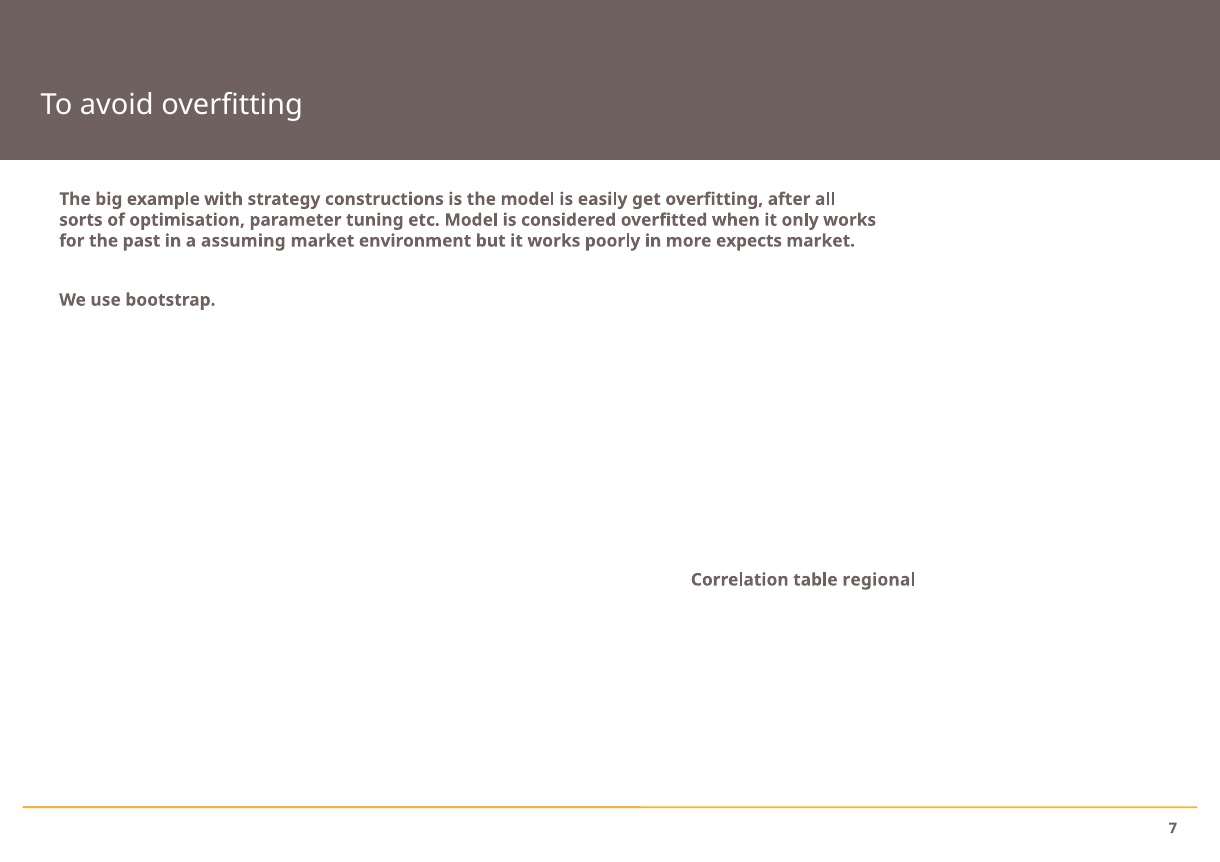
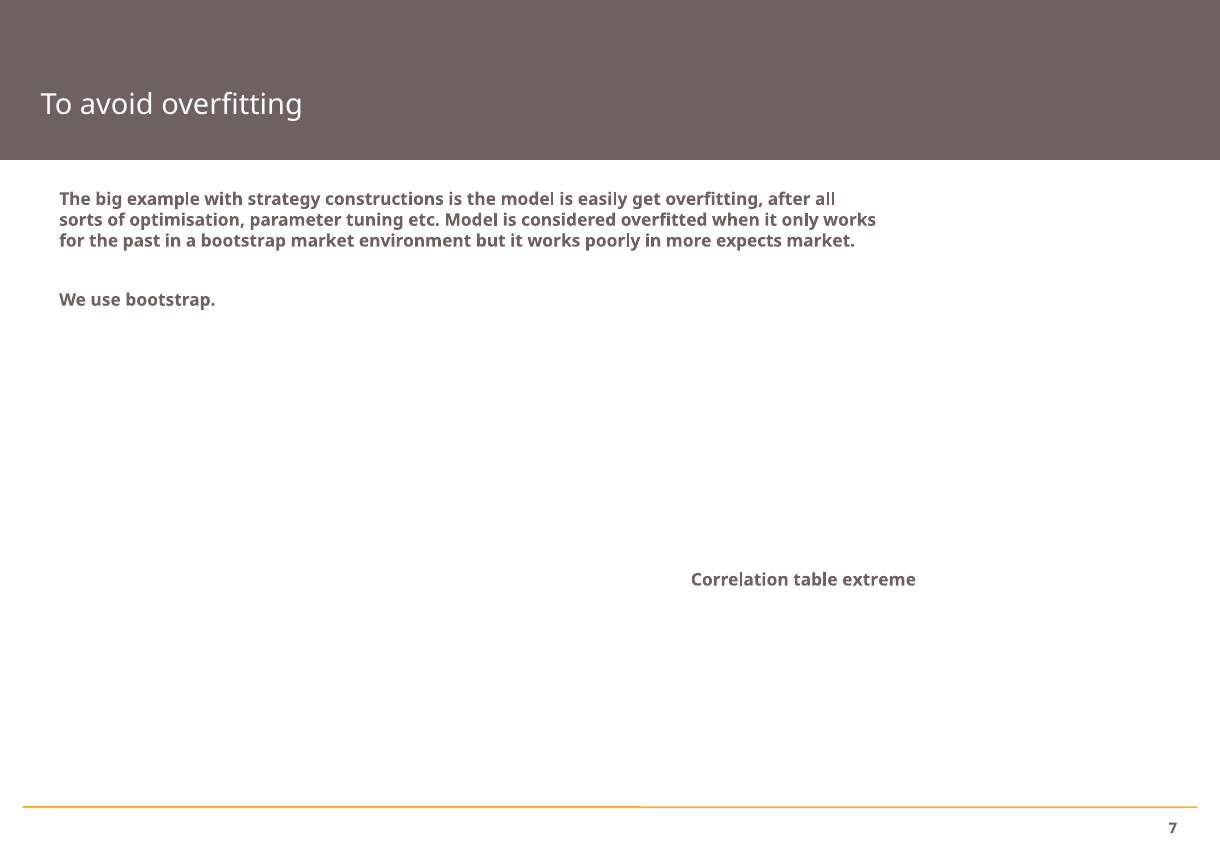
a assuming: assuming -> bootstrap
regional: regional -> extreme
